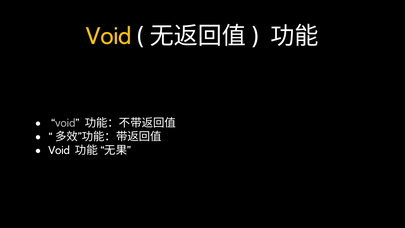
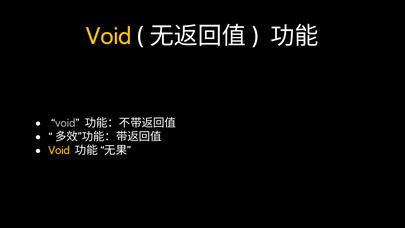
Void at (59, 150) colour: white -> yellow
